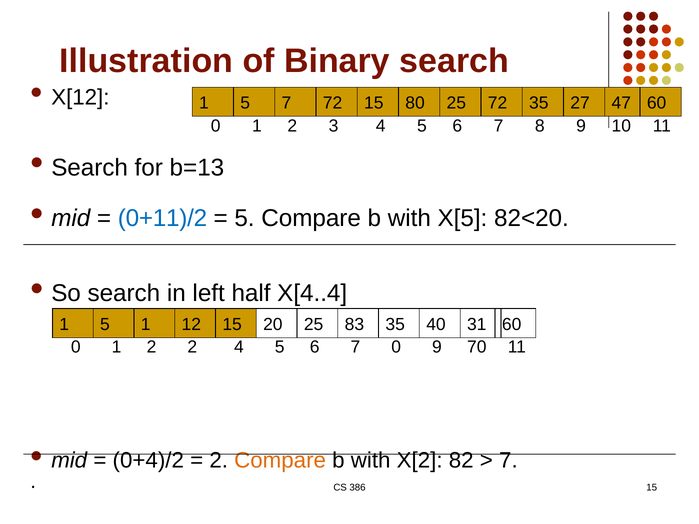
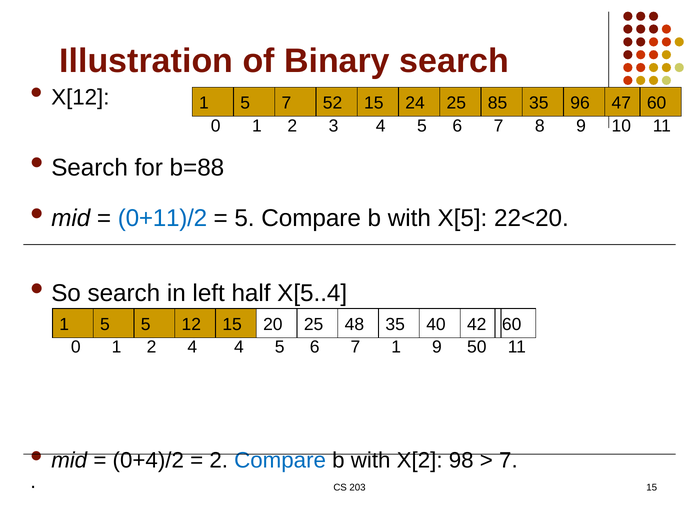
7 72: 72 -> 52
80: 80 -> 24
25 72: 72 -> 85
27: 27 -> 96
b=13: b=13 -> b=88
82<20: 82<20 -> 22<20
X[4..4: X[4..4 -> X[5..4
5 1: 1 -> 5
83: 83 -> 48
31: 31 -> 42
0 2: 2 -> 4
5 0: 0 -> 1
70: 70 -> 50
Compare at (280, 461) colour: orange -> blue
82: 82 -> 98
386: 386 -> 203
